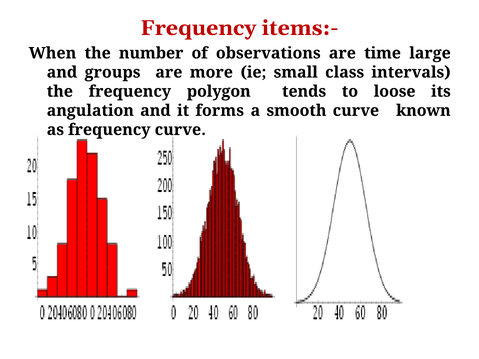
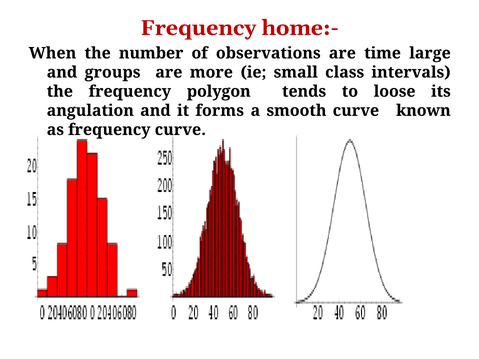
items:-: items:- -> home:-
